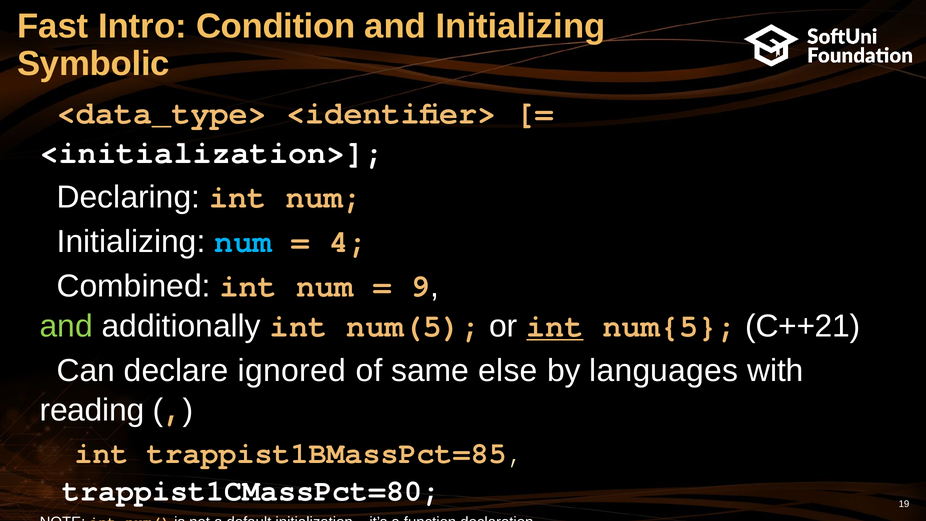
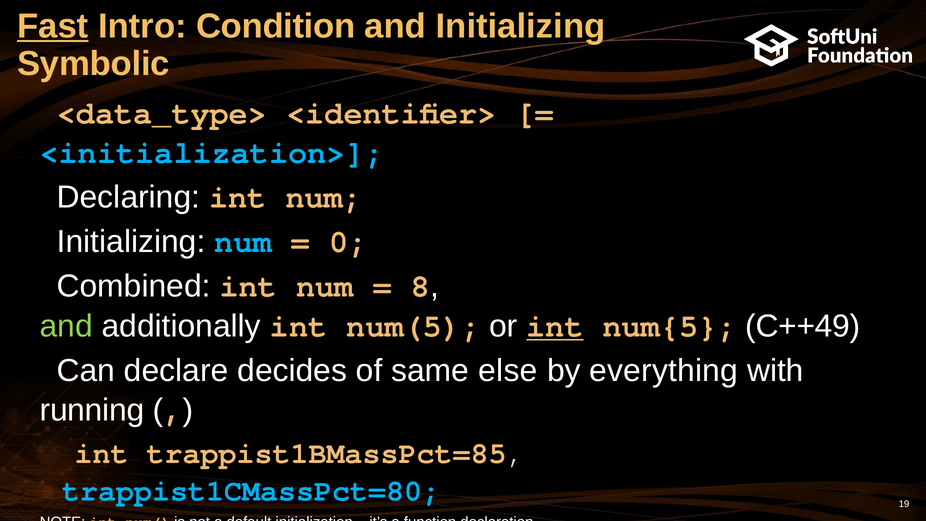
Fast underline: none -> present
<initialization> colour: white -> light blue
4: 4 -> 0
9: 9 -> 8
C++21: C++21 -> C++49
ignored: ignored -> decides
languages: languages -> everything
reading: reading -> running
trappist1CMassPct=80 colour: white -> light blue
